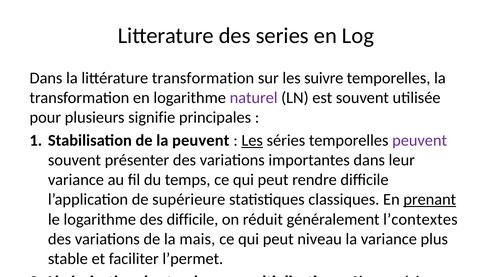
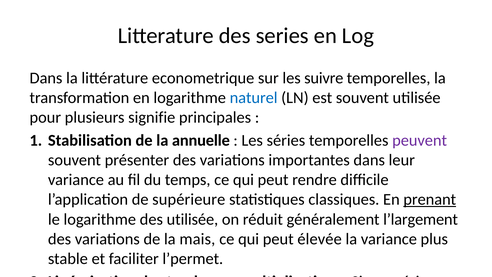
littérature transformation: transformation -> econometrique
naturel colour: purple -> blue
la peuvent: peuvent -> annuelle
Les at (252, 140) underline: present -> none
des difficile: difficile -> utilisée
l’contextes: l’contextes -> l’largement
niveau: niveau -> élevée
